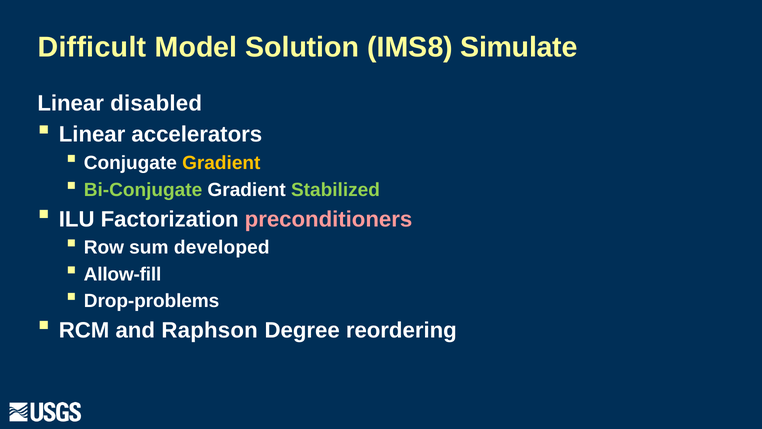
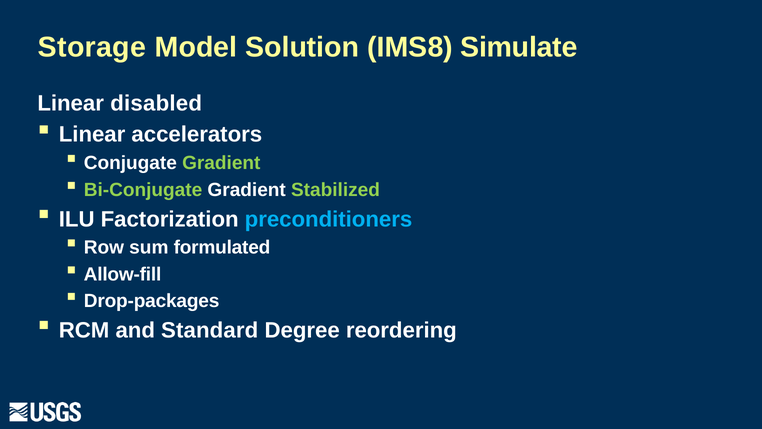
Difficult: Difficult -> Storage
Gradient at (221, 163) colour: yellow -> light green
preconditioners colour: pink -> light blue
developed: developed -> formulated
Drop-problems: Drop-problems -> Drop-packages
Raphson: Raphson -> Standard
